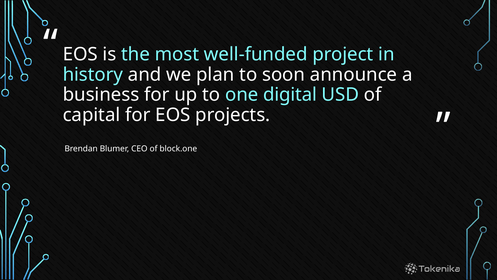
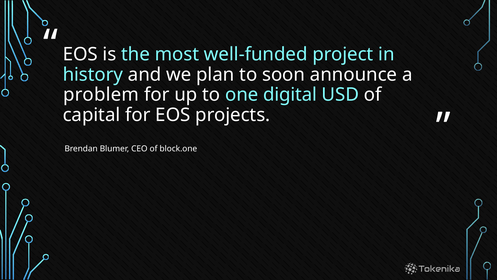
business: business -> problem
